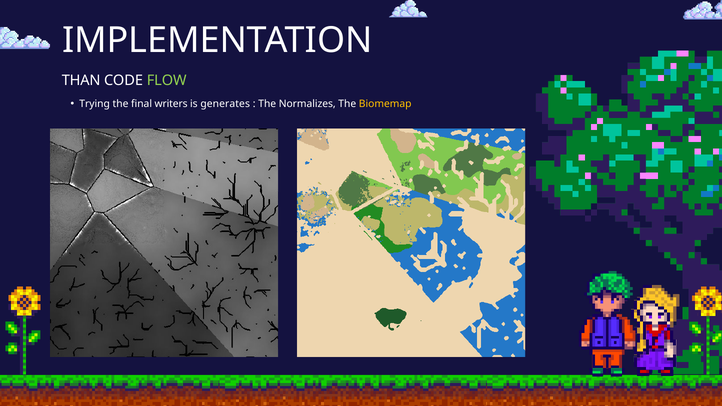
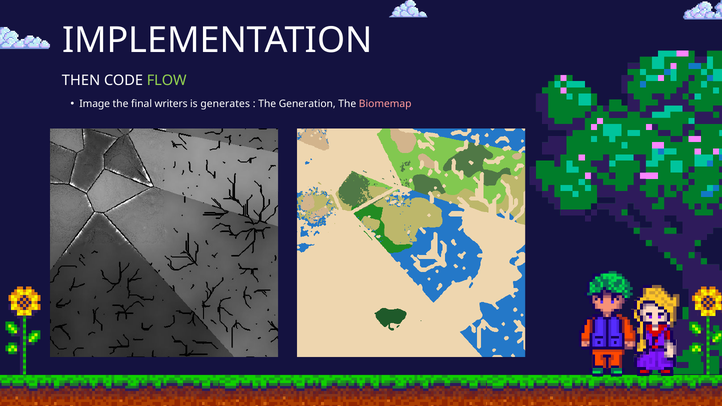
THAN: THAN -> THEN
Trying: Trying -> Image
Normalizes: Normalizes -> Generation
Biomemap colour: yellow -> pink
